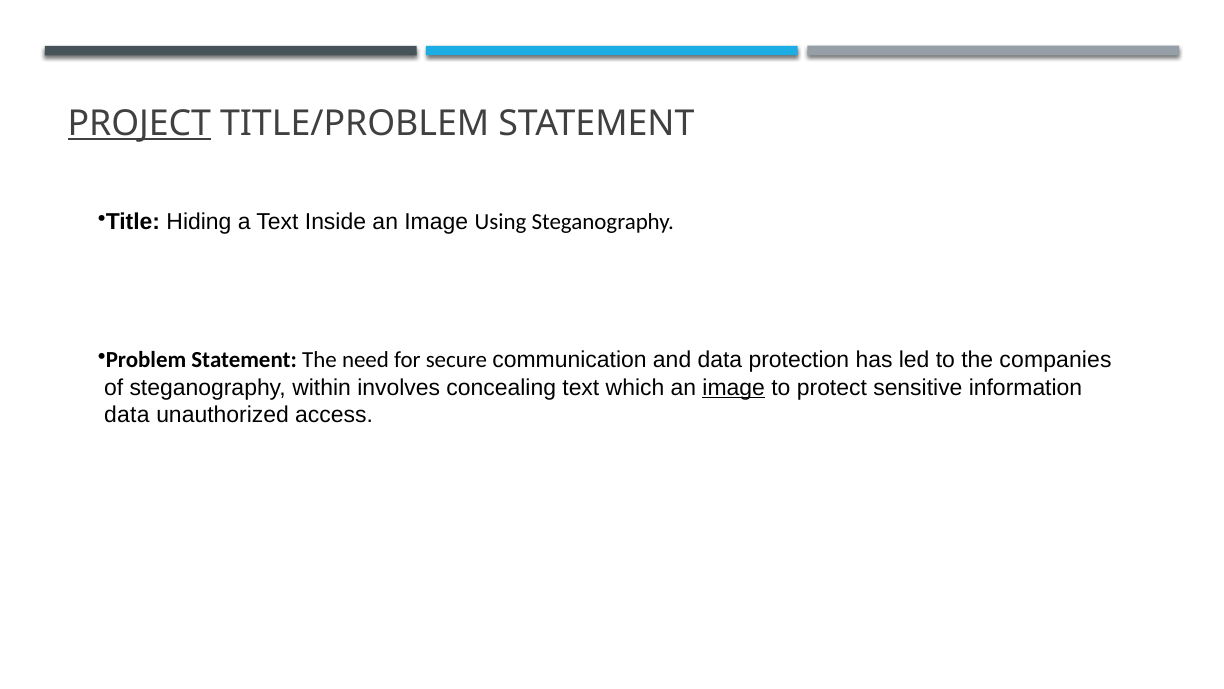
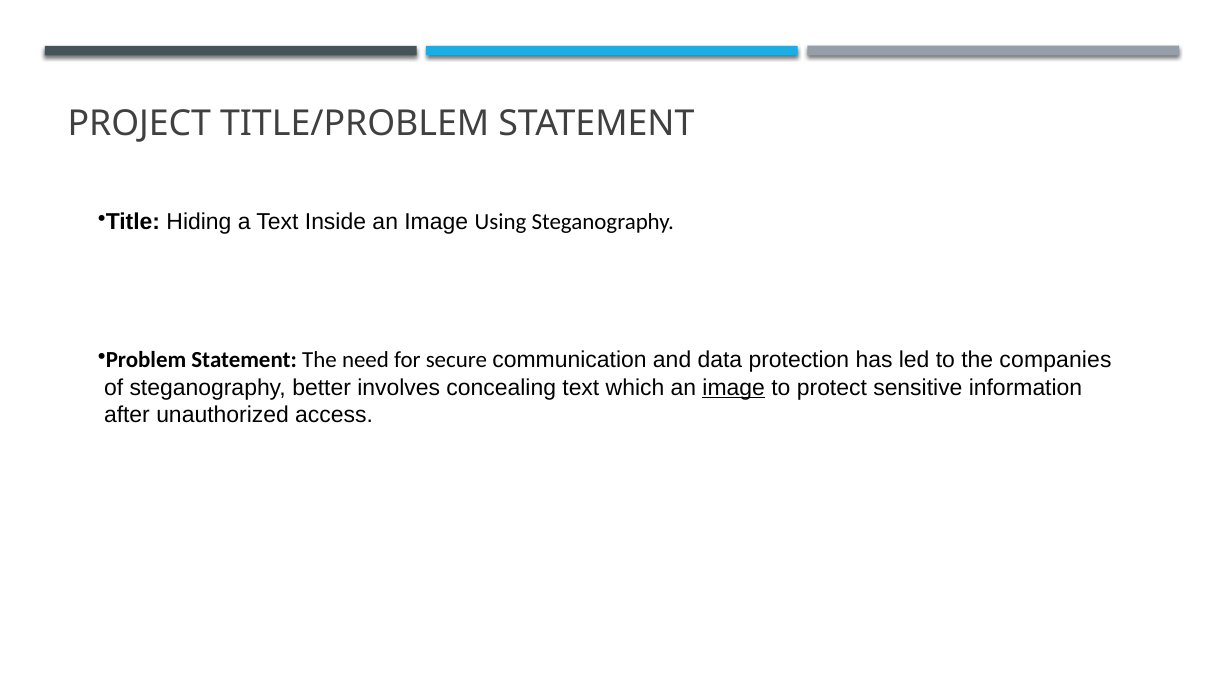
PROJECT underline: present -> none
within: within -> better
data at (127, 415): data -> after
